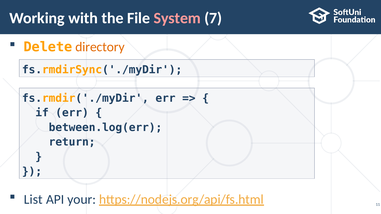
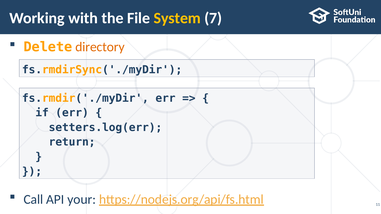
System colour: pink -> yellow
between.log(err: between.log(err -> setters.log(err
List: List -> Call
